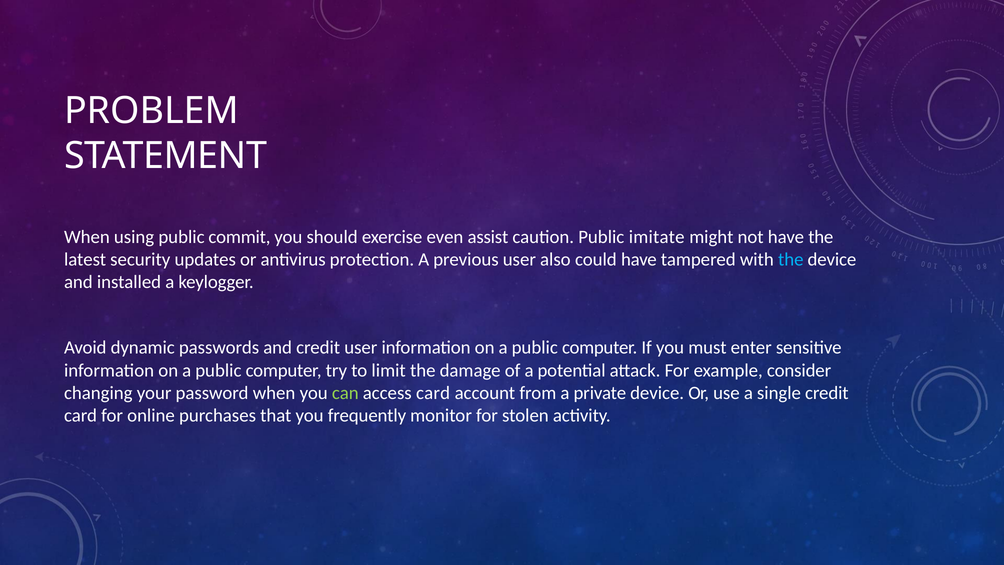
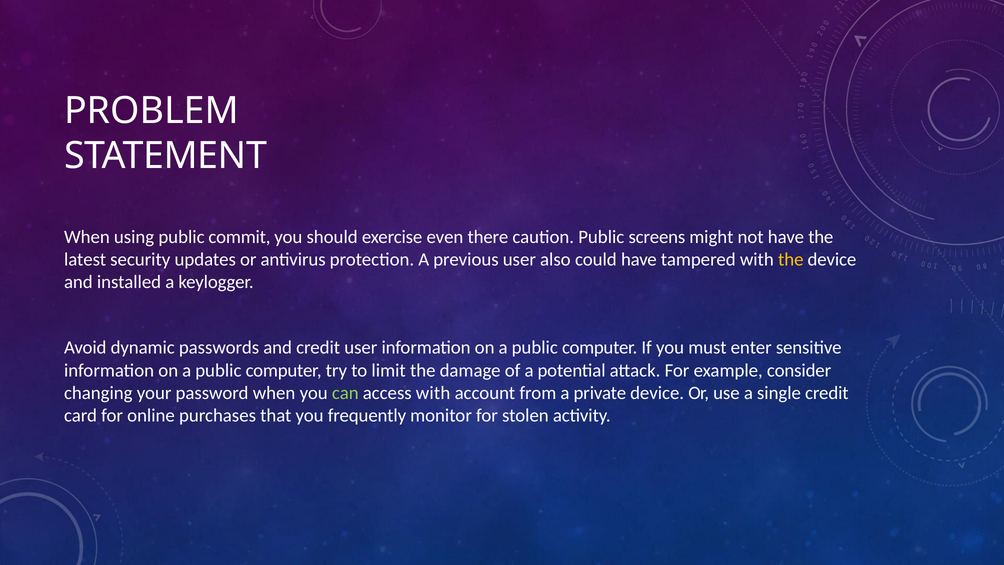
assist: assist -> there
imitate: imitate -> screens
the at (791, 260) colour: light blue -> yellow
access card: card -> with
